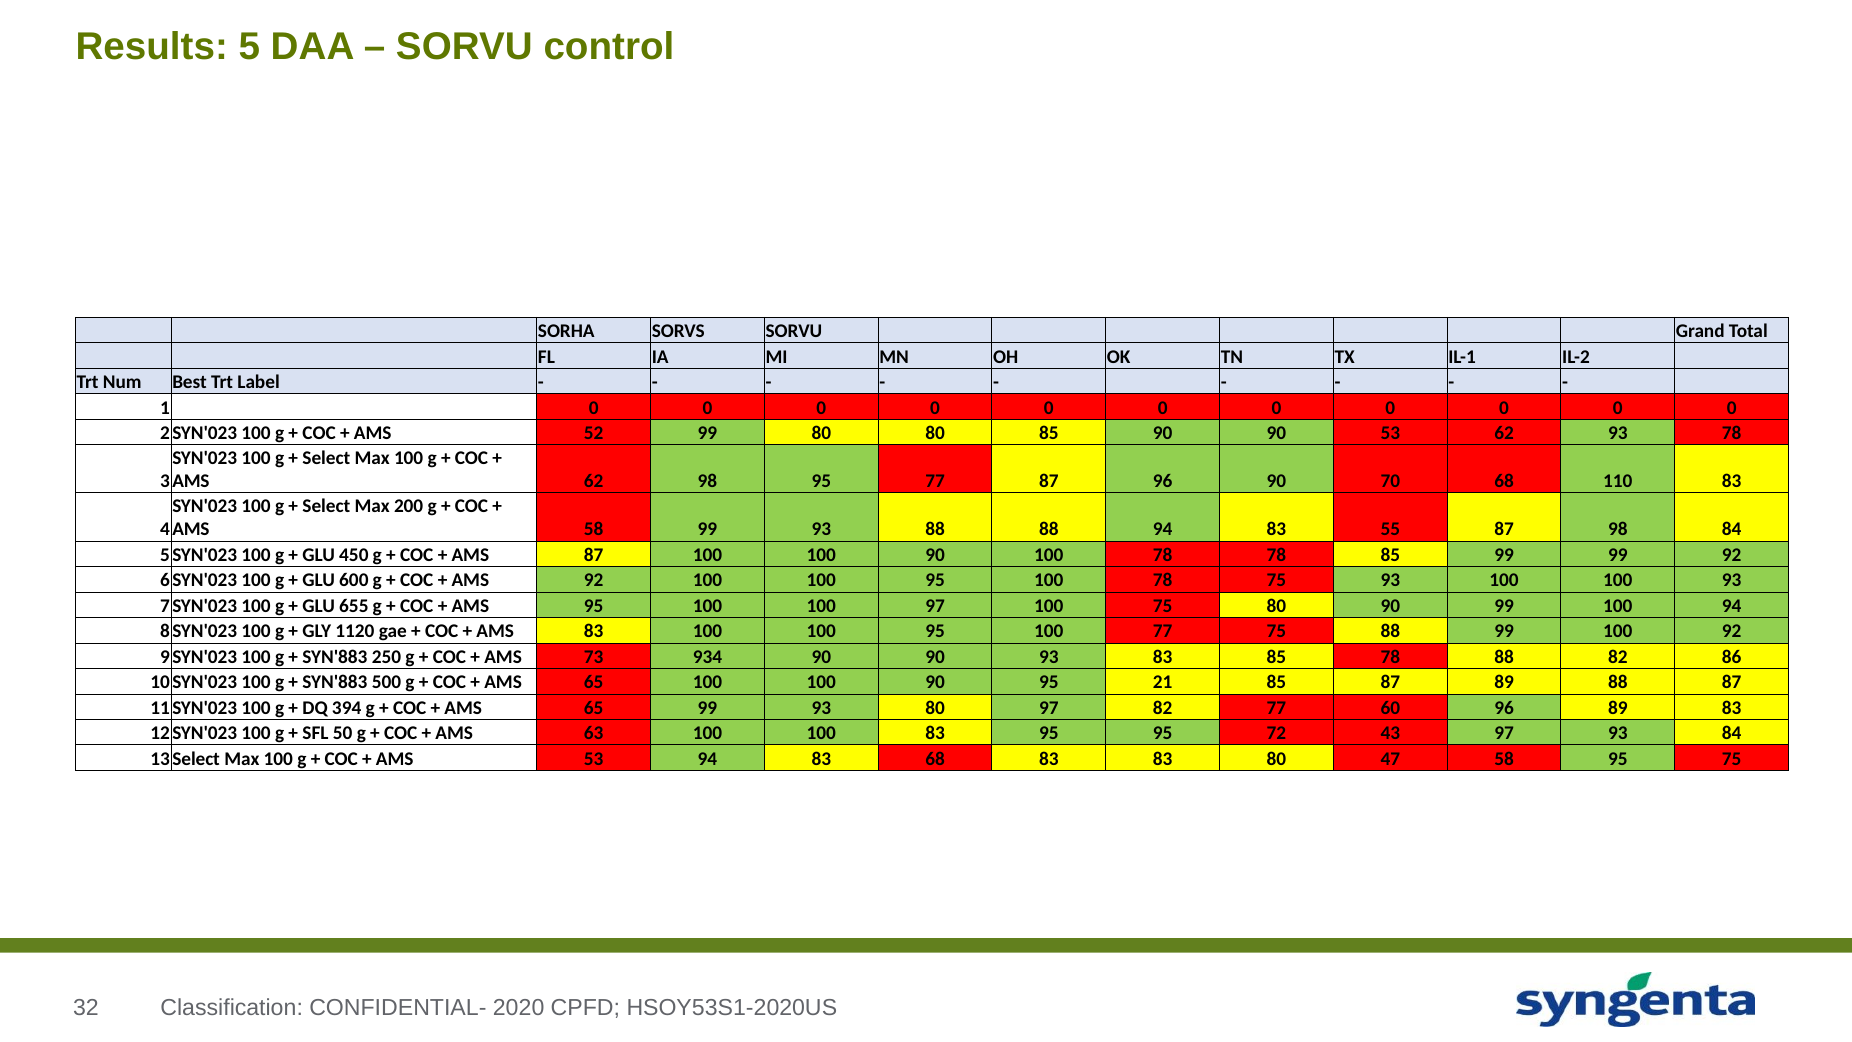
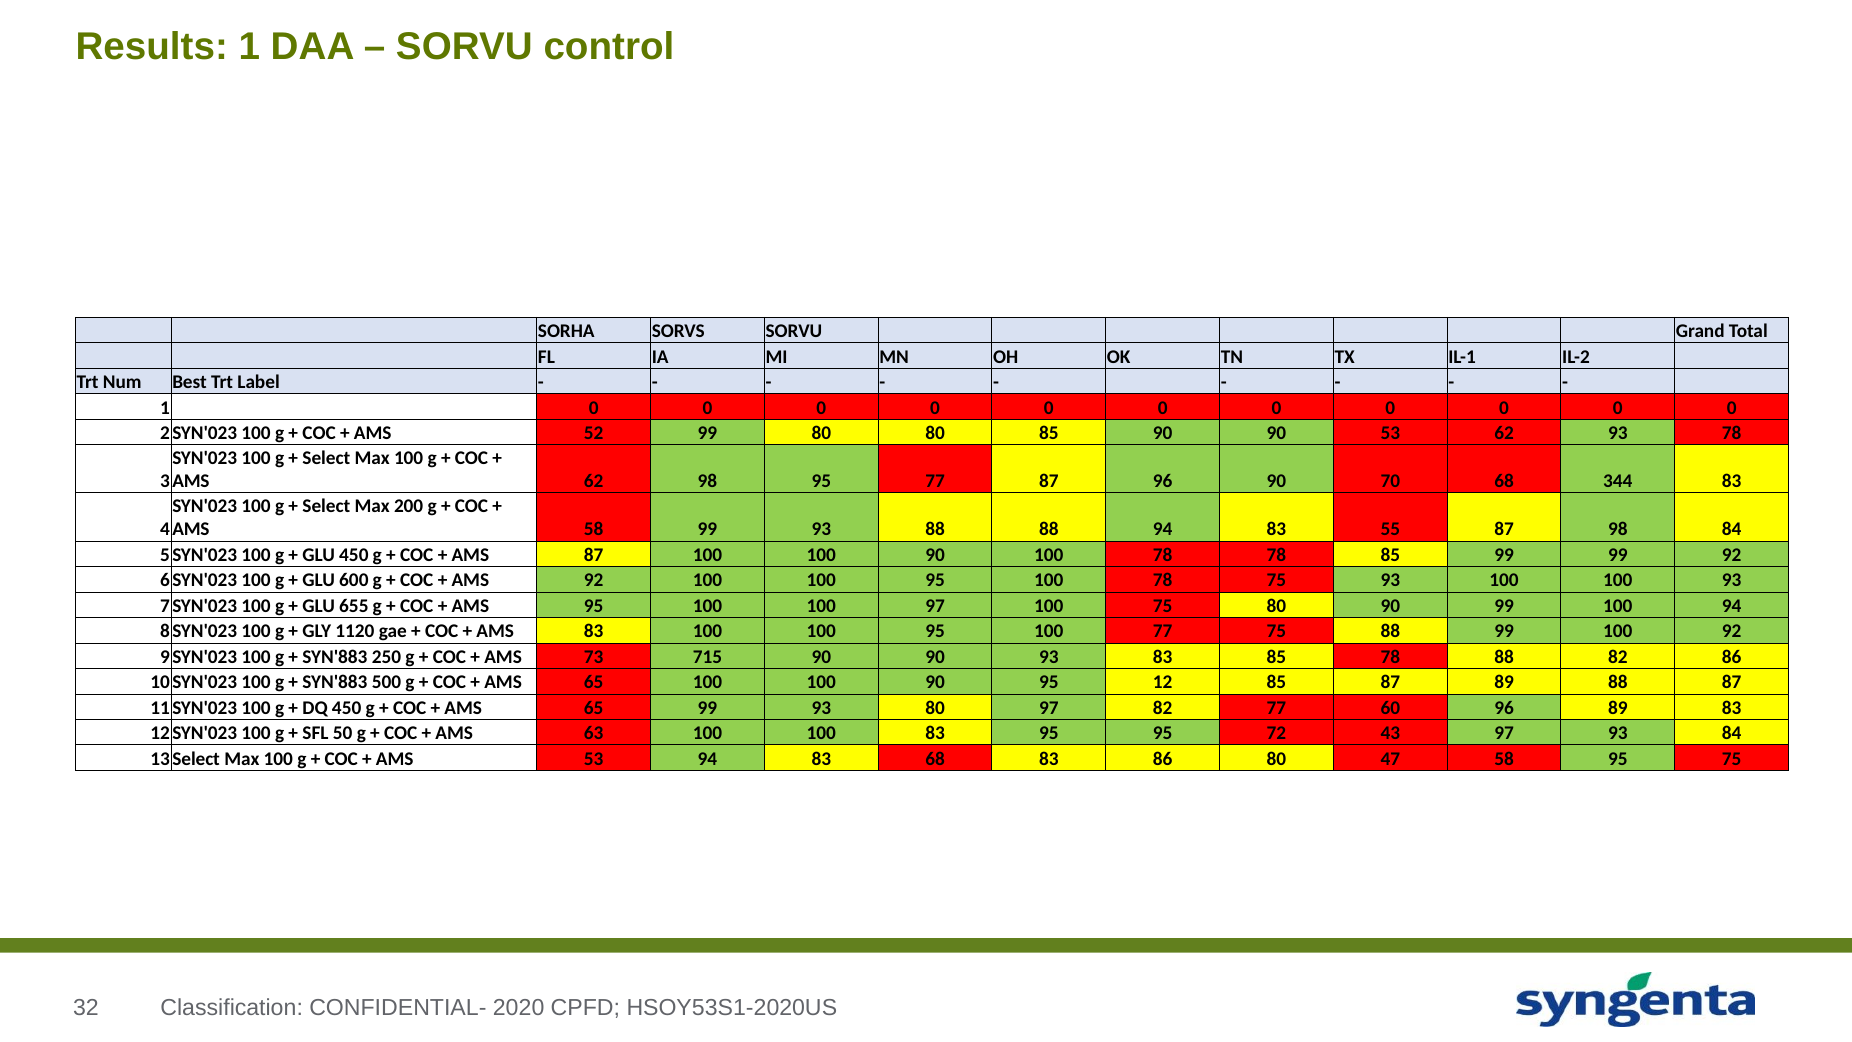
Results 5: 5 -> 1
110: 110 -> 344
934: 934 -> 715
21: 21 -> 12
DQ 394: 394 -> 450
83 83: 83 -> 86
